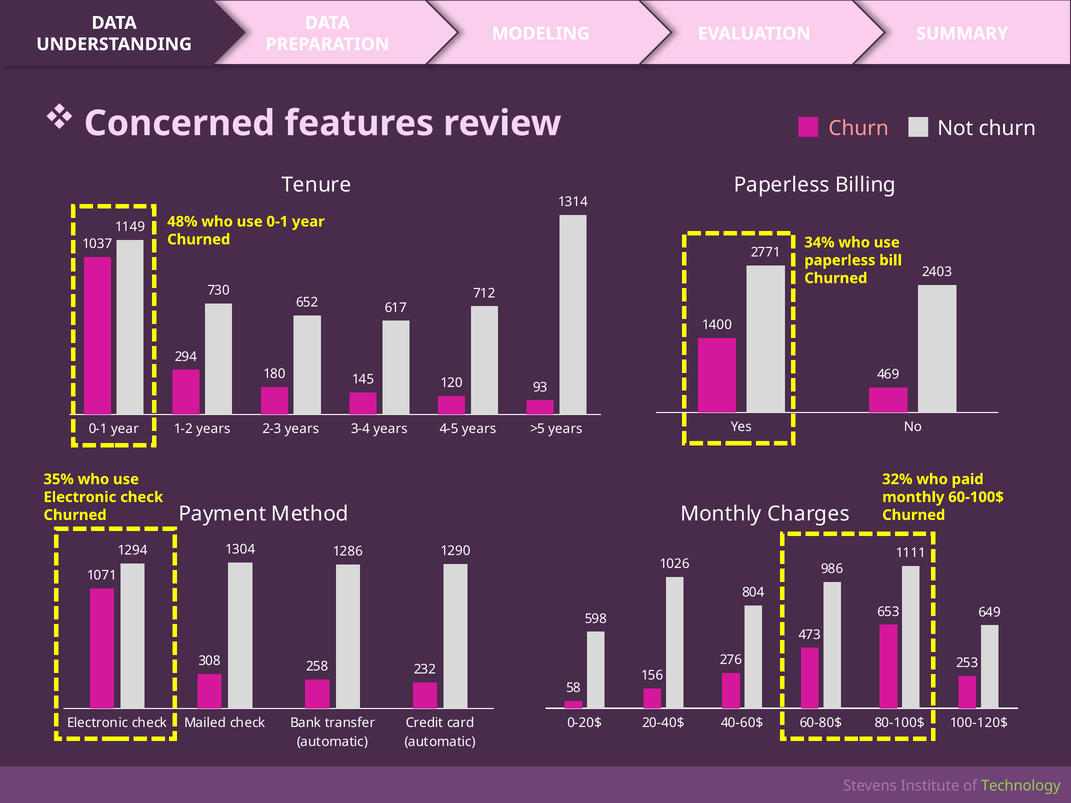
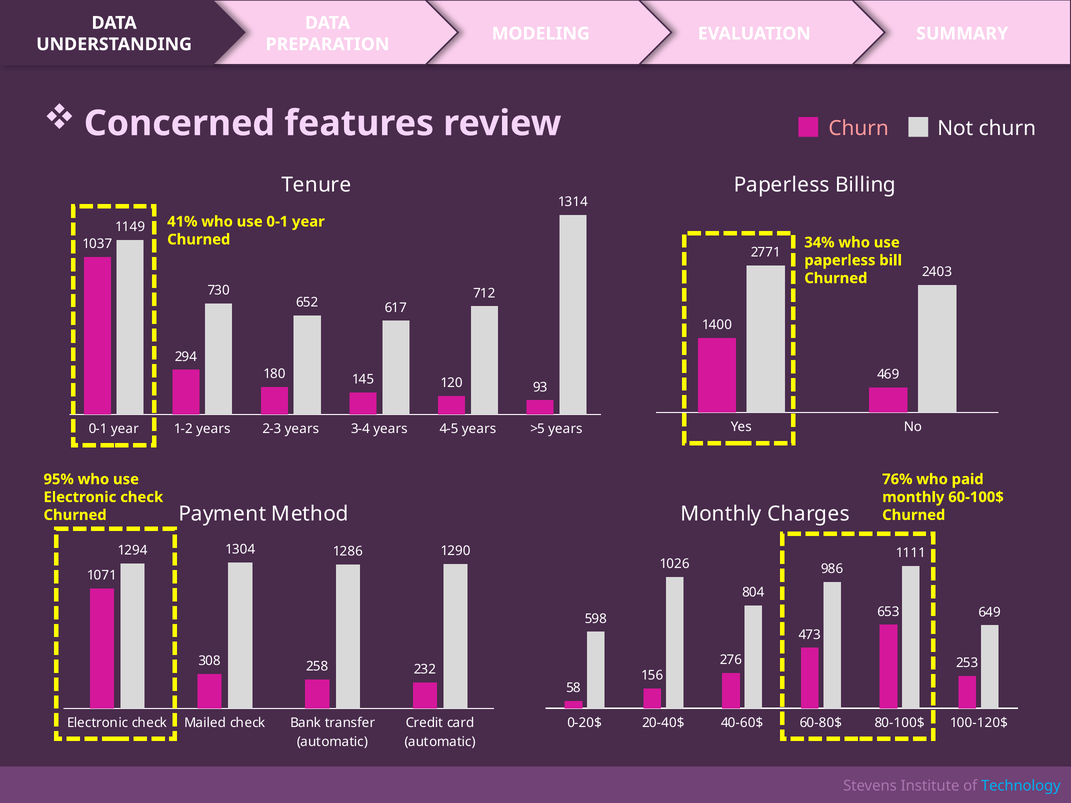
48%: 48% -> 41%
35%: 35% -> 95%
32%: 32% -> 76%
Technology colour: light green -> light blue
